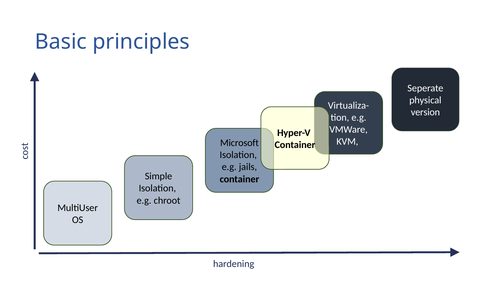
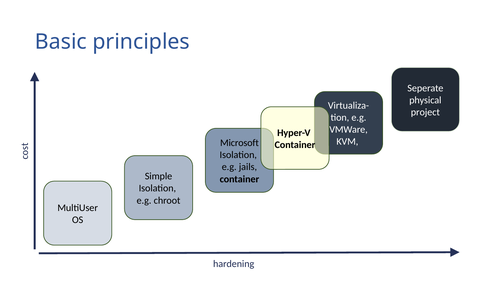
version: version -> project
